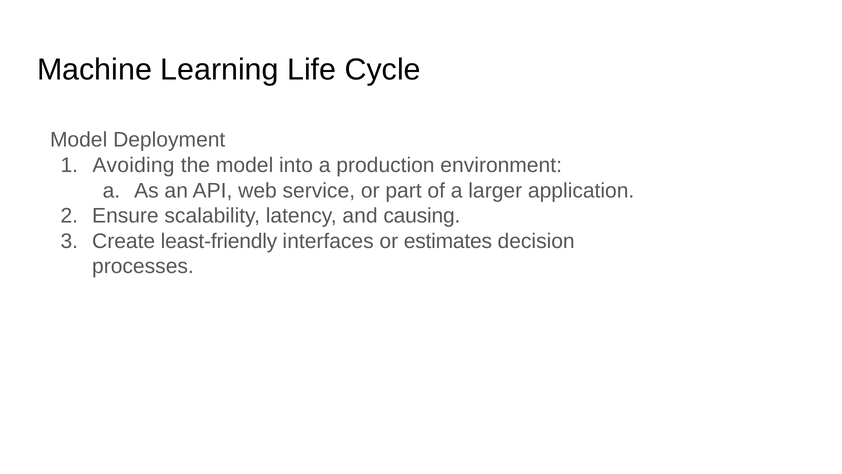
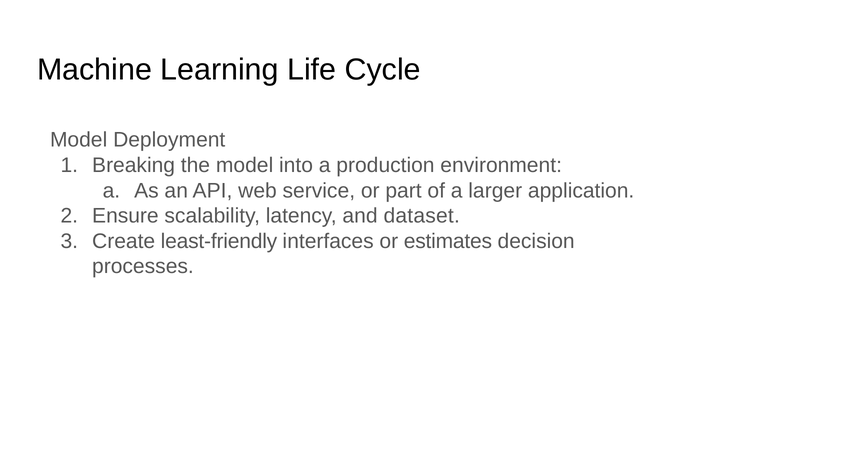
Avoiding: Avoiding -> Breaking
causing: causing -> dataset
